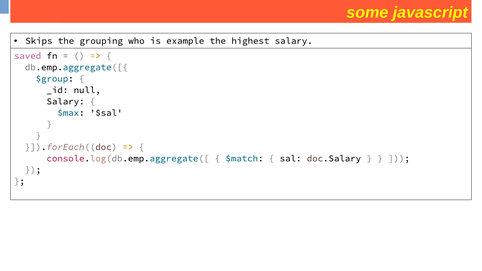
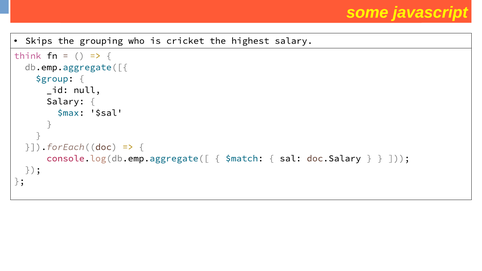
example: example -> cricket
saved: saved -> think
